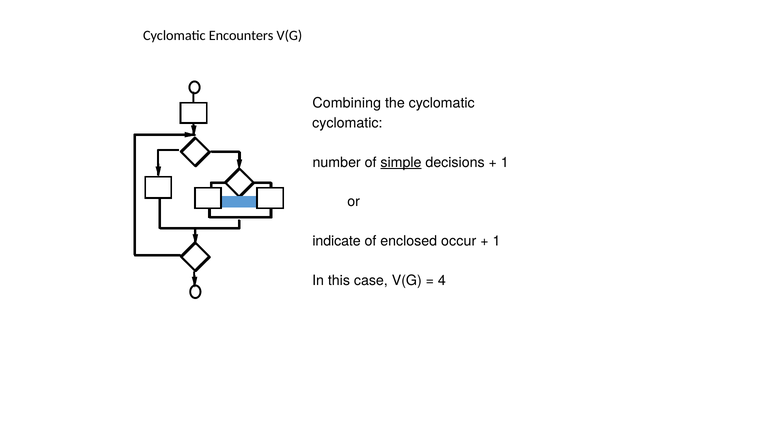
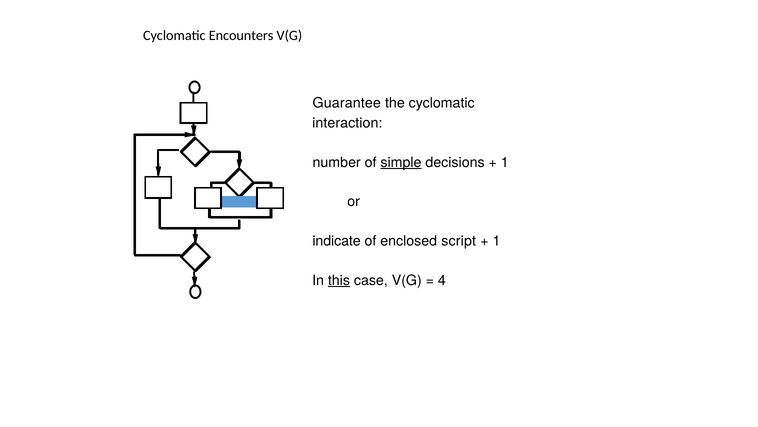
Combining: Combining -> Guarantee
cyclomatic at (347, 123): cyclomatic -> interaction
occur: occur -> script
this underline: none -> present
